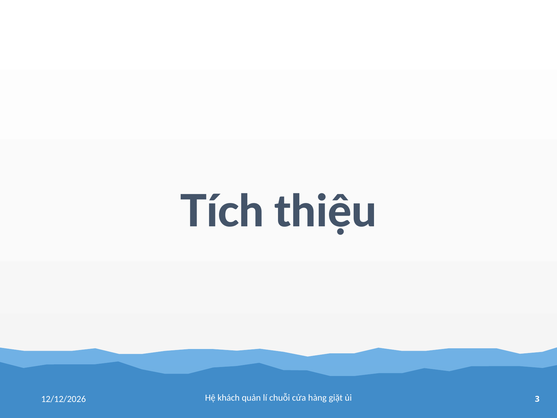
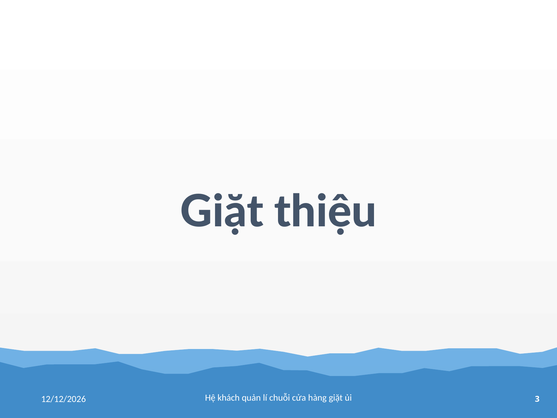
Tích at (222, 212): Tích -> Giặt
